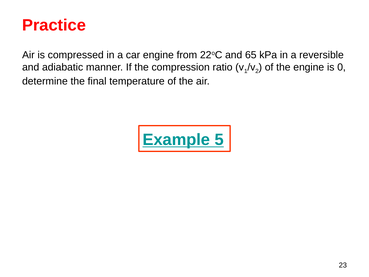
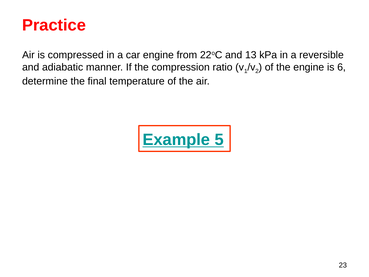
65: 65 -> 13
0: 0 -> 6
